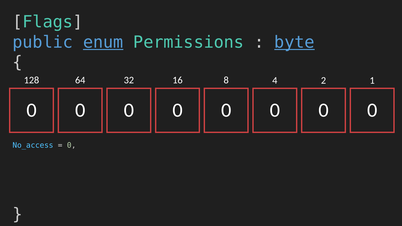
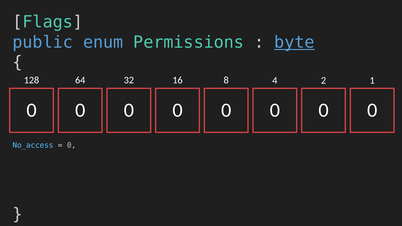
enum underline: present -> none
